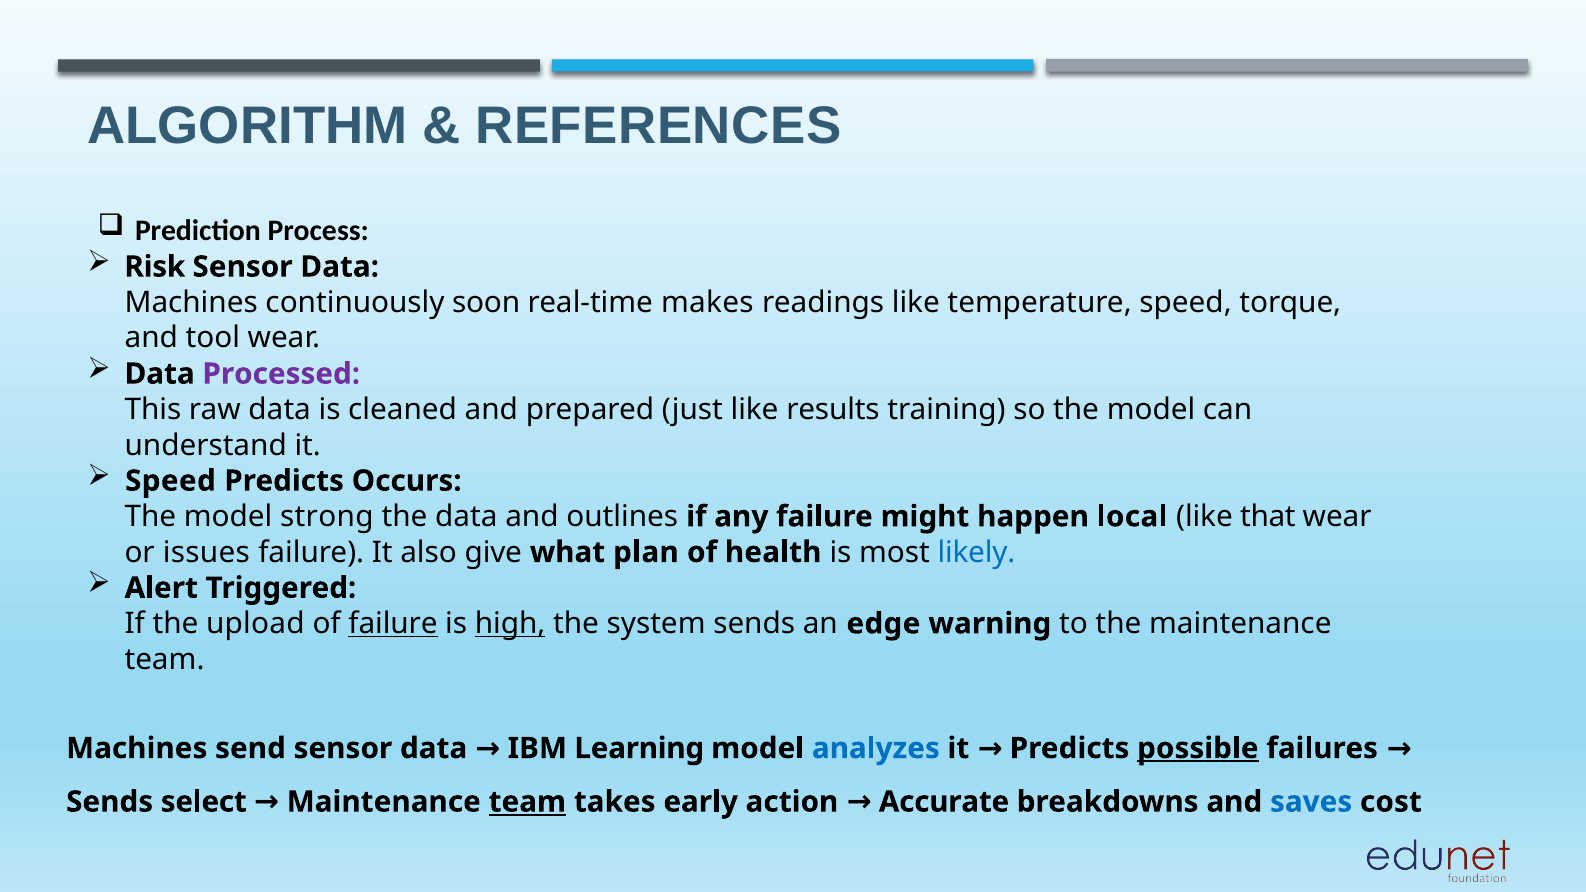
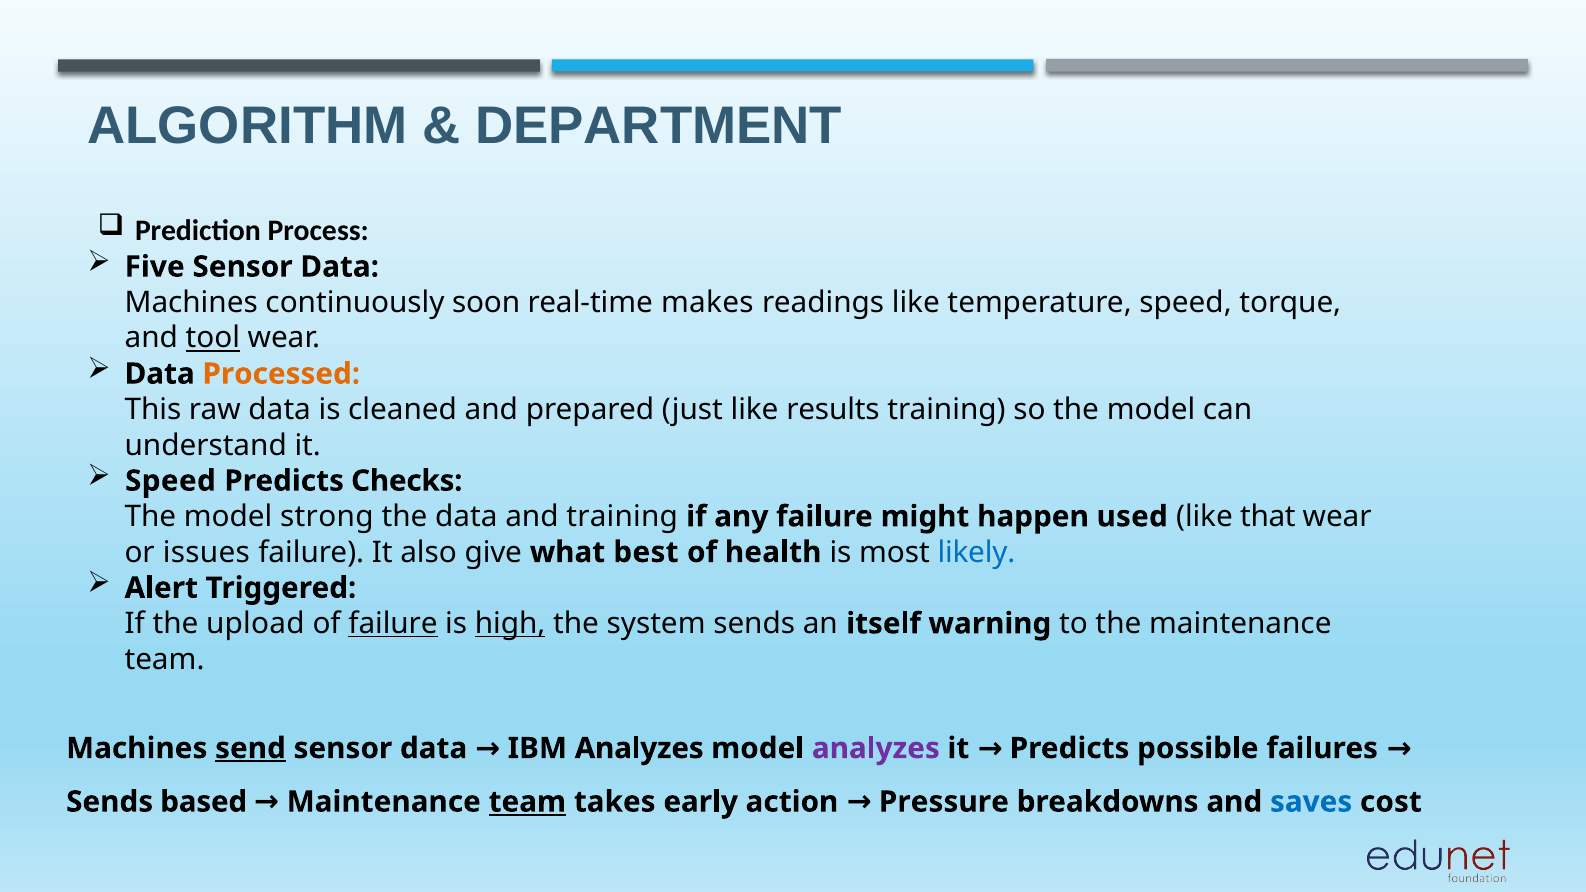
REFERENCES: REFERENCES -> DEPARTMENT
Risk: Risk -> Five
tool underline: none -> present
Processed colour: purple -> orange
Occurs: Occurs -> Checks
and outlines: outlines -> training
local: local -> used
plan: plan -> best
edge: edge -> itself
send underline: none -> present
IBM Learning: Learning -> Analyzes
analyzes at (876, 748) colour: blue -> purple
possible underline: present -> none
select: select -> based
Accurate: Accurate -> Pressure
